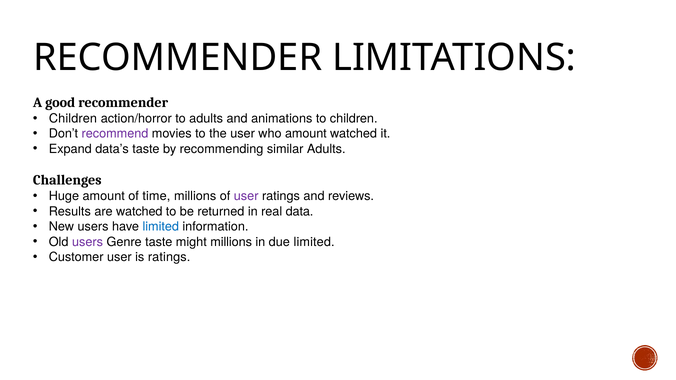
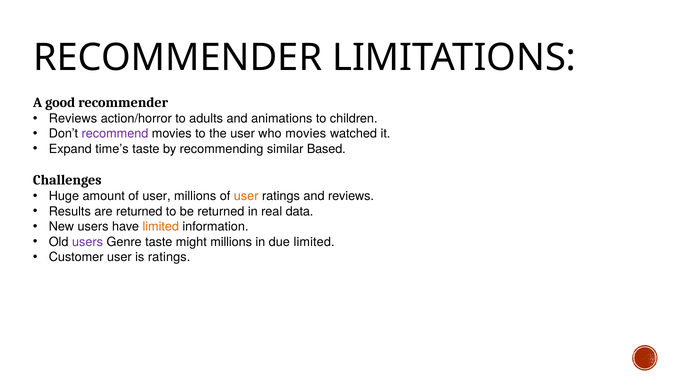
Children at (73, 119): Children -> Reviews
who amount: amount -> movies
data’s: data’s -> time’s
similar Adults: Adults -> Based
amount of time: time -> user
user at (246, 196) colour: purple -> orange
are watched: watched -> returned
limited at (161, 227) colour: blue -> orange
